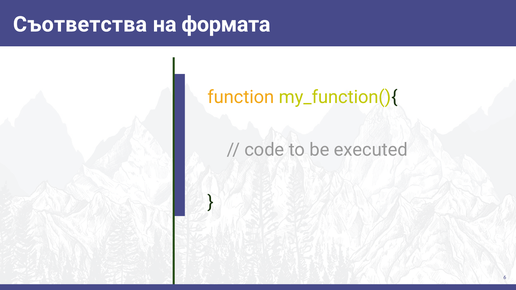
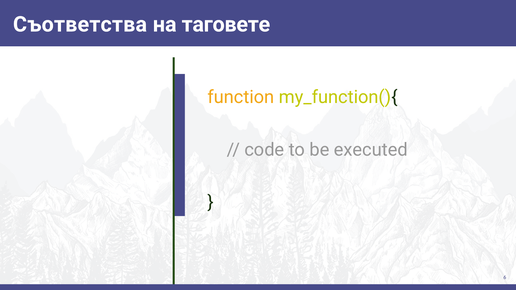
формата: формата -> таговете
